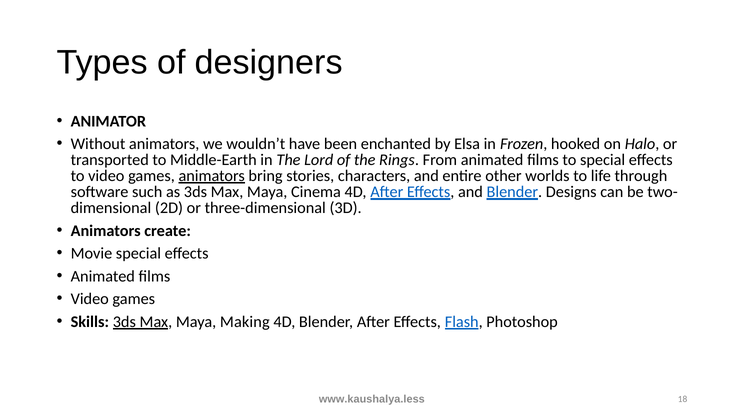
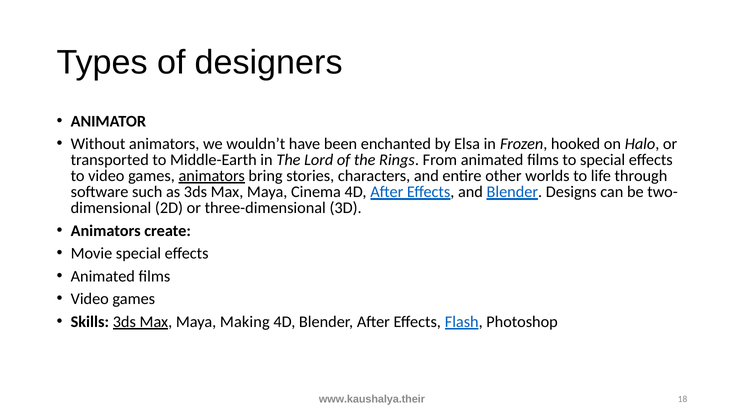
www.kaushalya.less: www.kaushalya.less -> www.kaushalya.their
